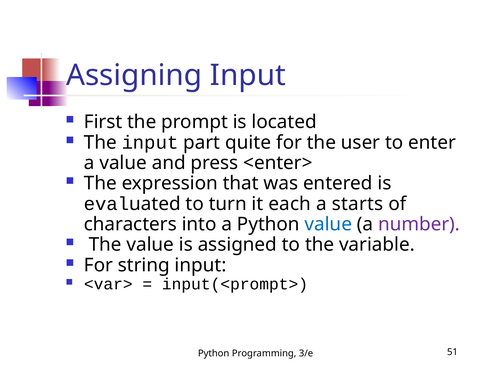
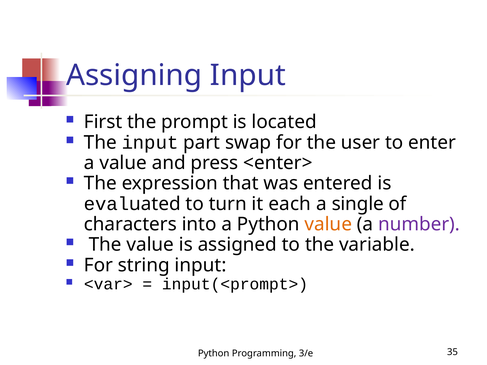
quite: quite -> swap
starts: starts -> single
value at (328, 224) colour: blue -> orange
51: 51 -> 35
